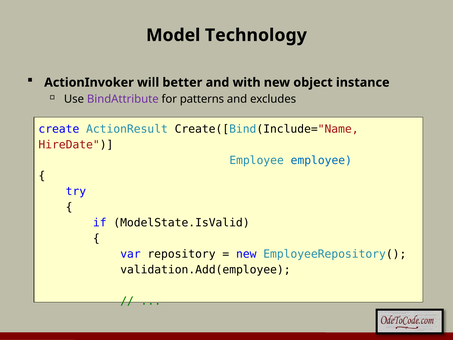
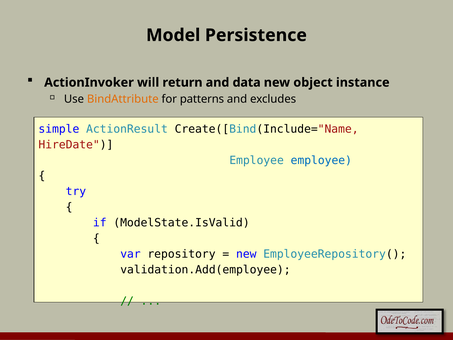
Technology: Technology -> Persistence
better: better -> return
with: with -> data
BindAttribute colour: purple -> orange
create: create -> simple
